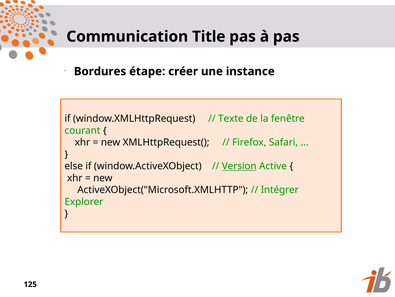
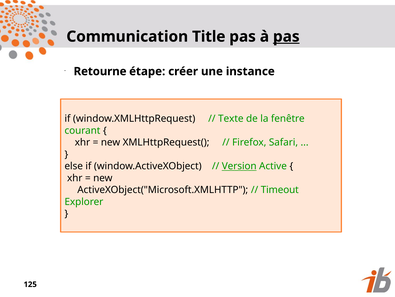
pas at (286, 36) underline: none -> present
Bordures: Bordures -> Retourne
Intégrer: Intégrer -> Timeout
